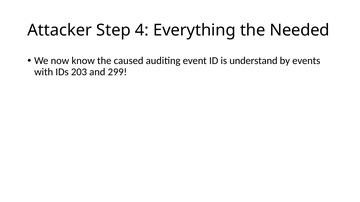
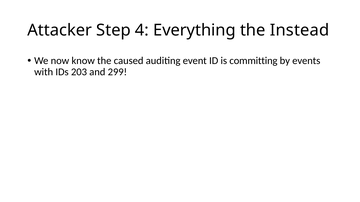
Needed: Needed -> Instead
understand: understand -> committing
